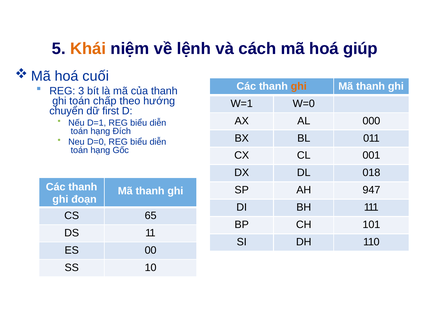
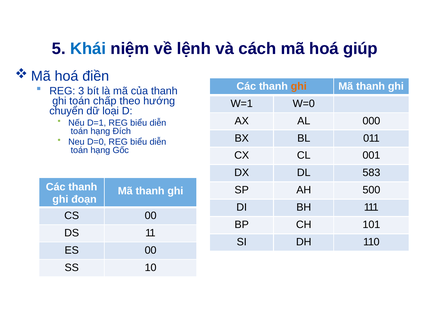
Khái colour: orange -> blue
cuối: cuối -> điền
first: first -> loại
018: 018 -> 583
947: 947 -> 500
CS 65: 65 -> 00
